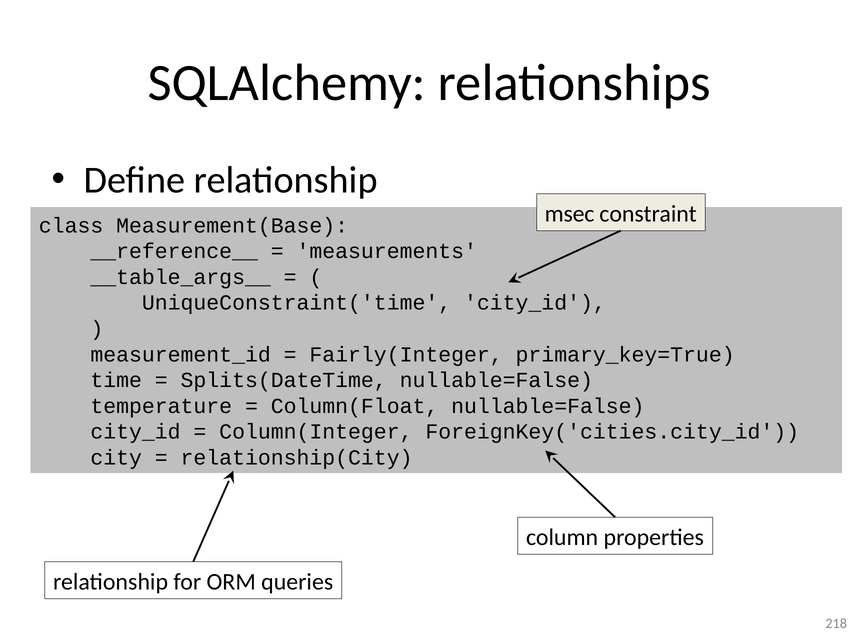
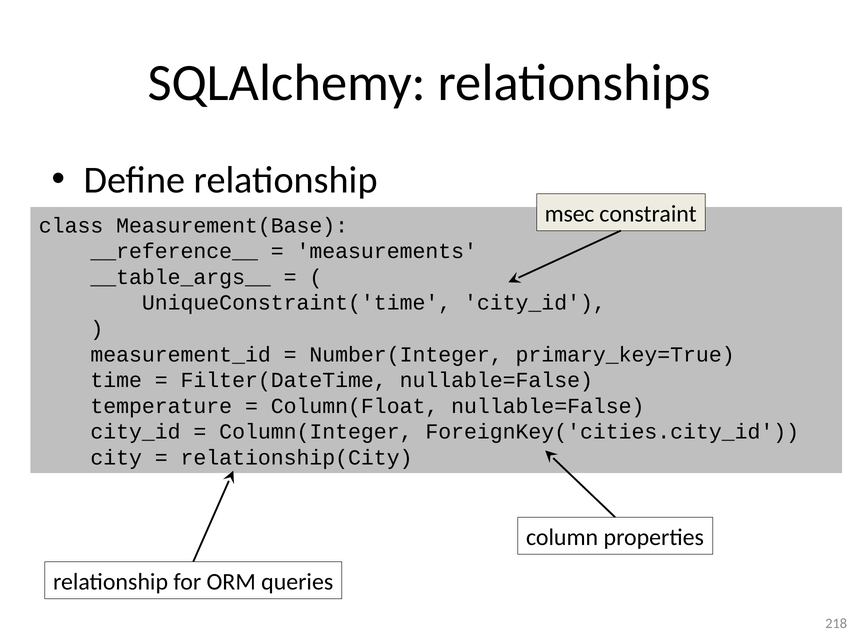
Fairly(Integer: Fairly(Integer -> Number(Integer
Splits(DateTime: Splits(DateTime -> Filter(DateTime
